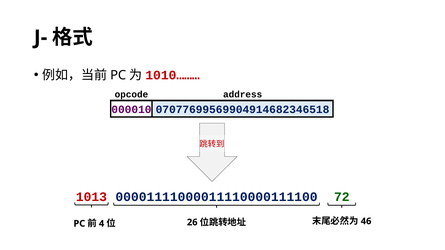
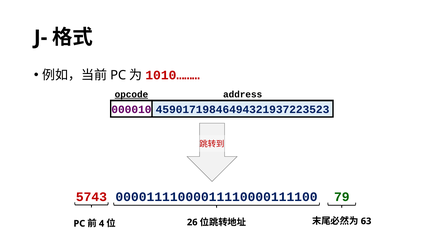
opcode underline: none -> present
07077699569904914682346518: 07077699569904914682346518 -> 45901719846494321937223523
1013: 1013 -> 5743
72: 72 -> 79
46: 46 -> 63
